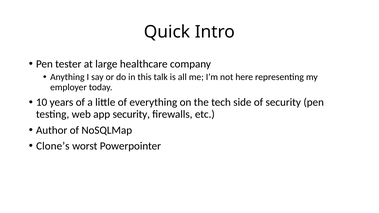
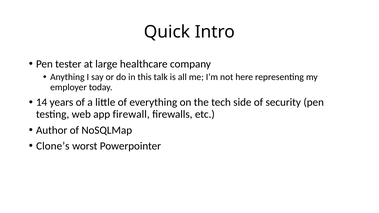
10: 10 -> 14
app security: security -> firewall
